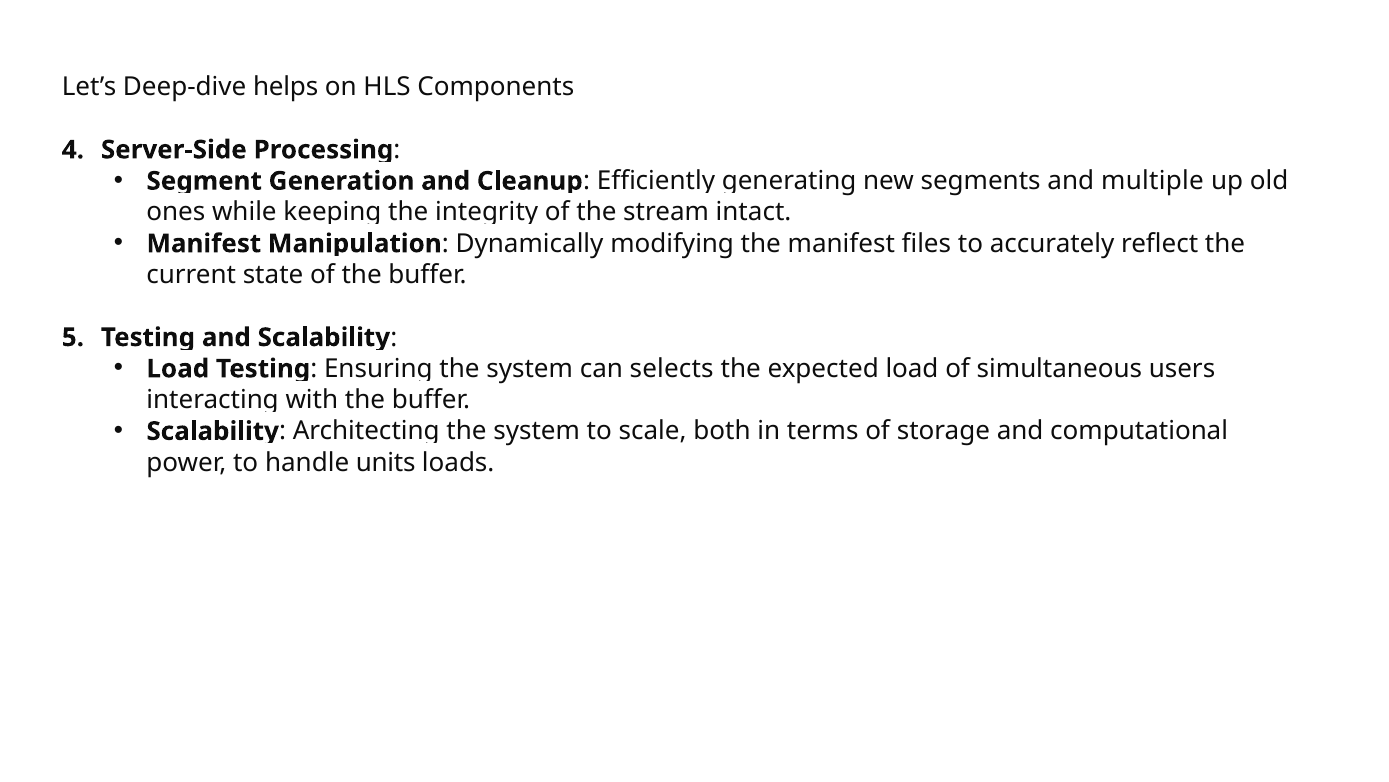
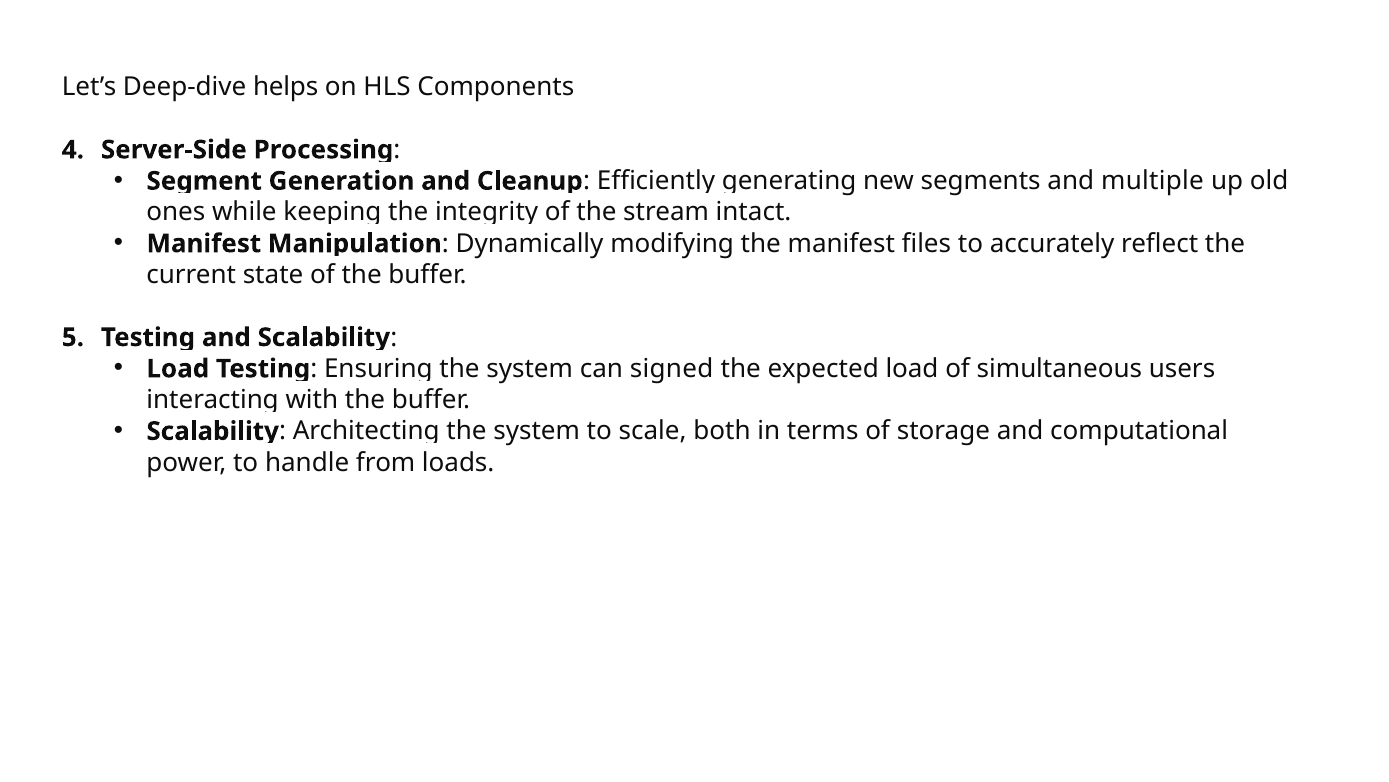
selects: selects -> signed
units: units -> from
